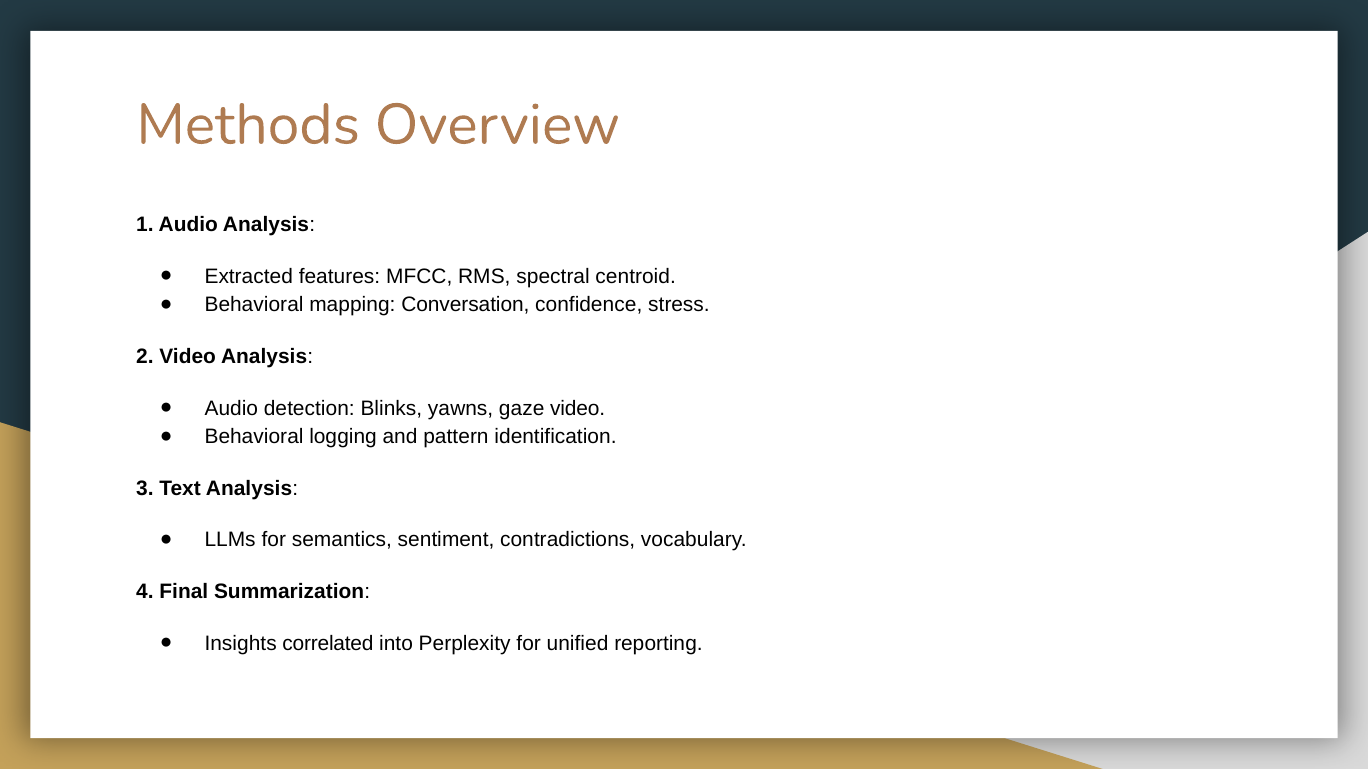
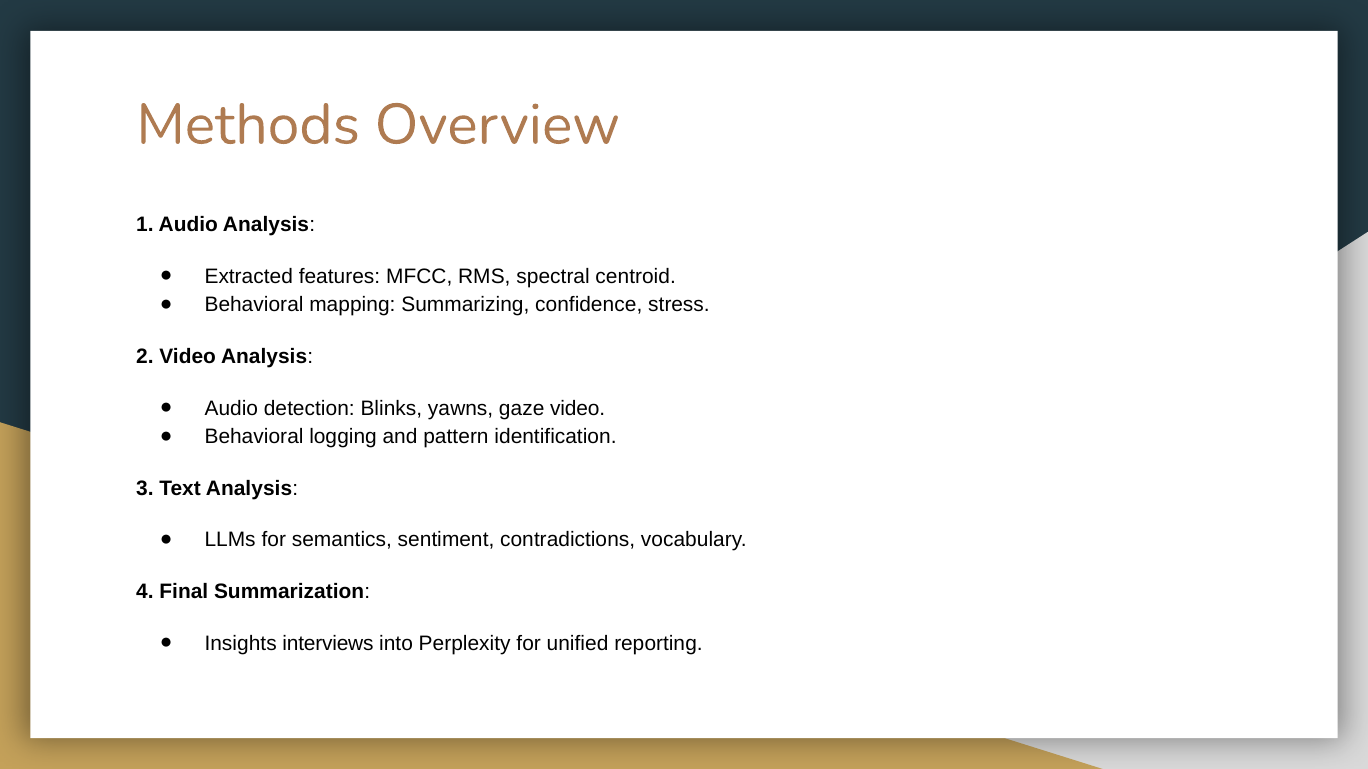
Conversation: Conversation -> Summarizing
correlated: correlated -> interviews
